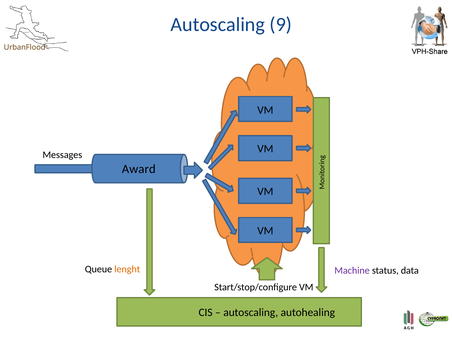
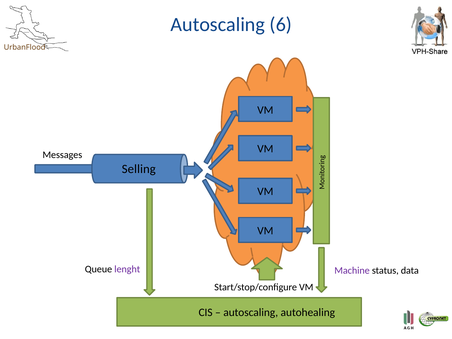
9: 9 -> 6
Award: Award -> Selling
lenght colour: orange -> purple
